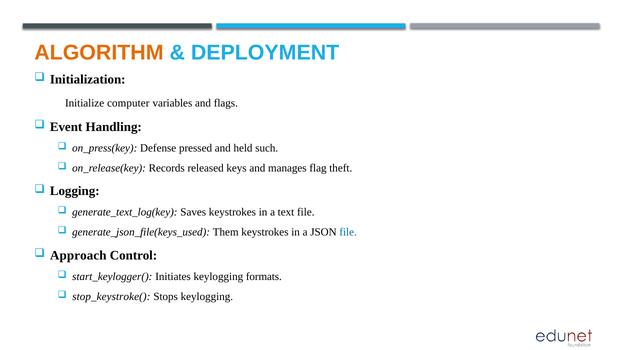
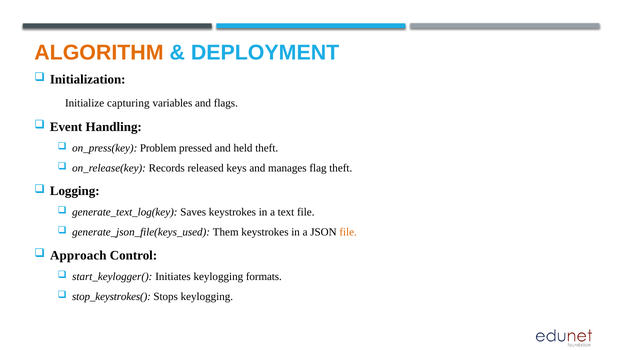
computer: computer -> capturing
Defense: Defense -> Problem
held such: such -> theft
file at (348, 232) colour: blue -> orange
stop_keystroke(: stop_keystroke( -> stop_keystrokes(
